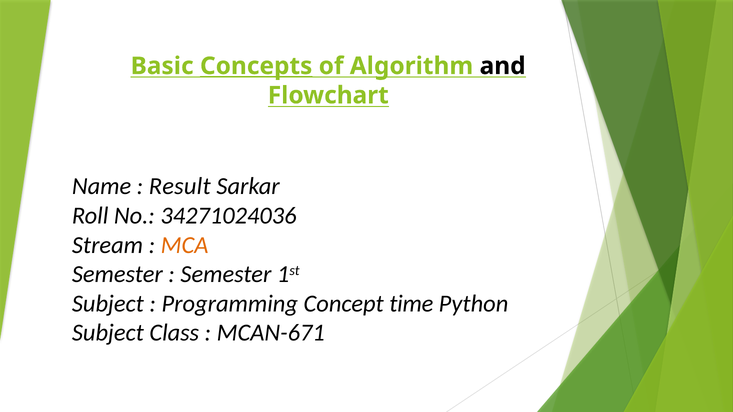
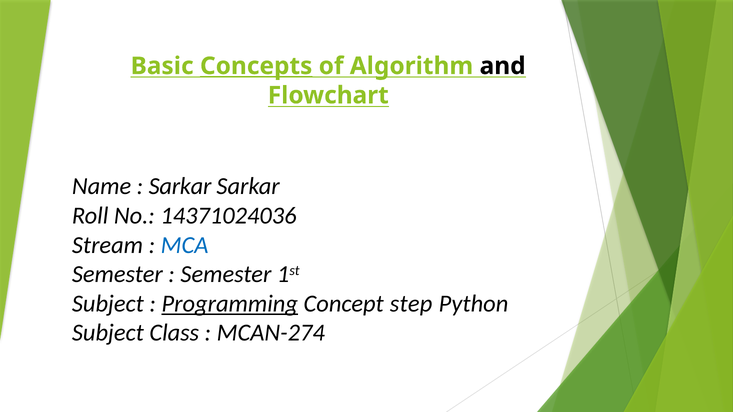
Result at (180, 186): Result -> Sarkar
34271024036: 34271024036 -> 14371024036
MCA colour: orange -> blue
Programming underline: none -> present
time: time -> step
MCAN-671: MCAN-671 -> MCAN-274
